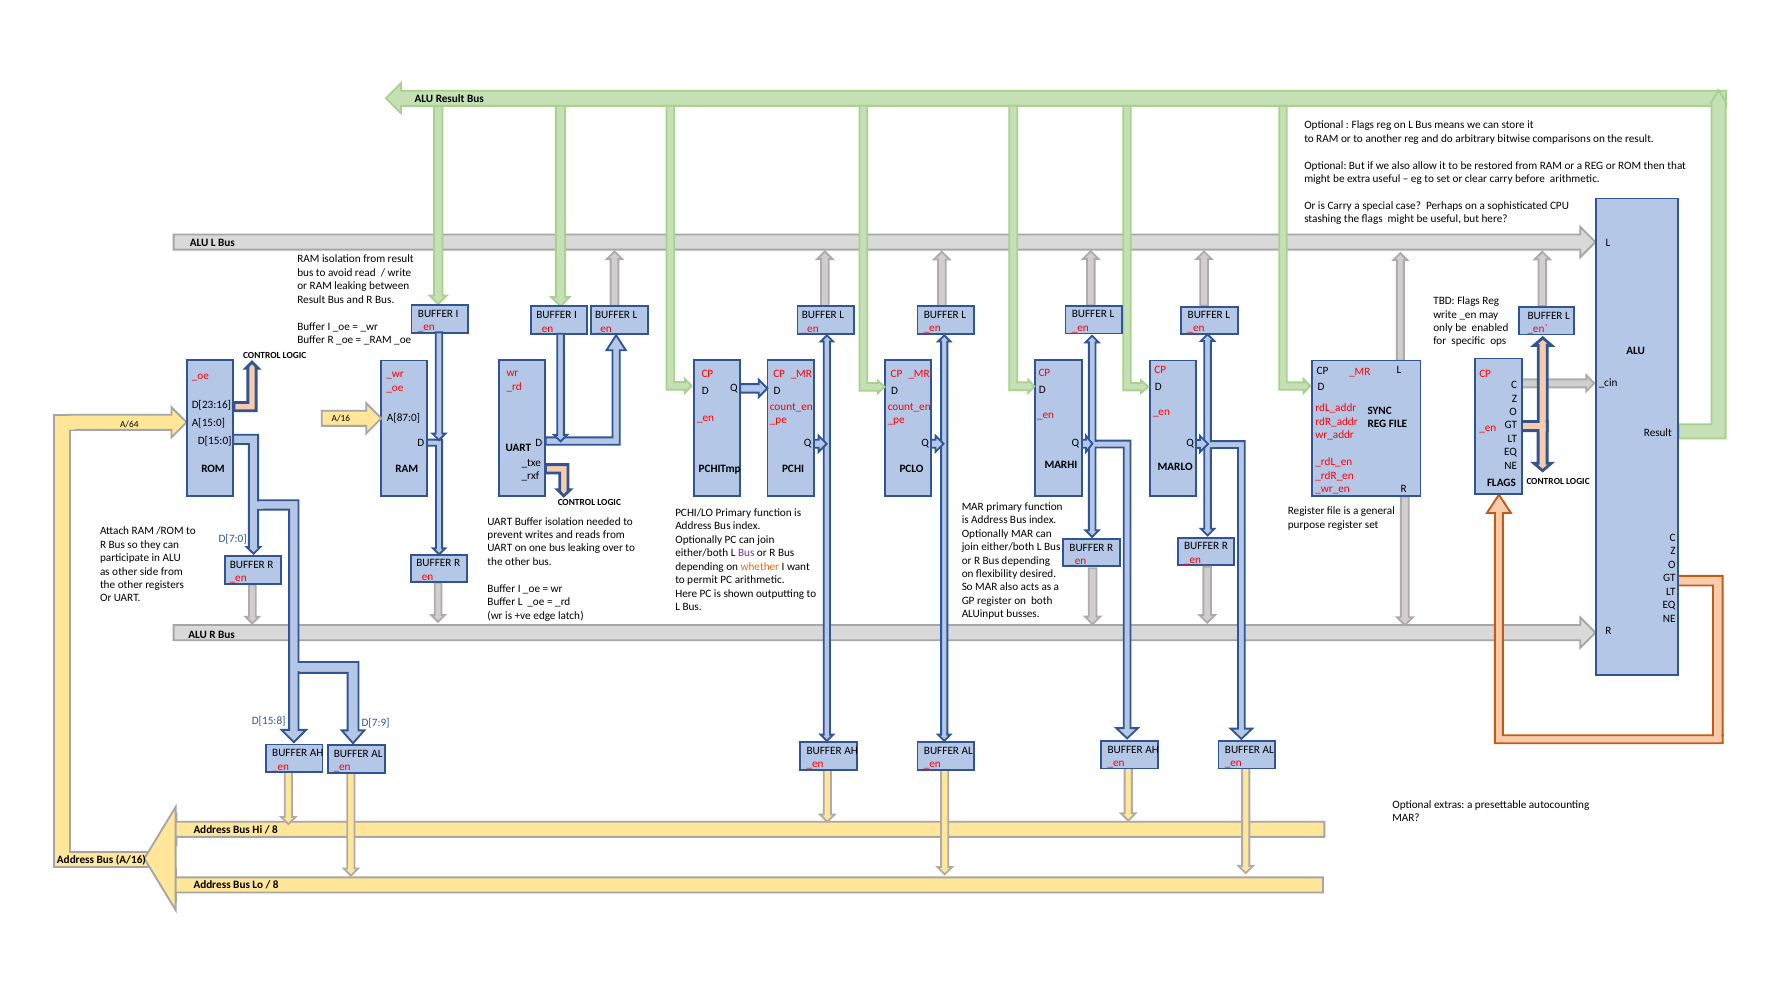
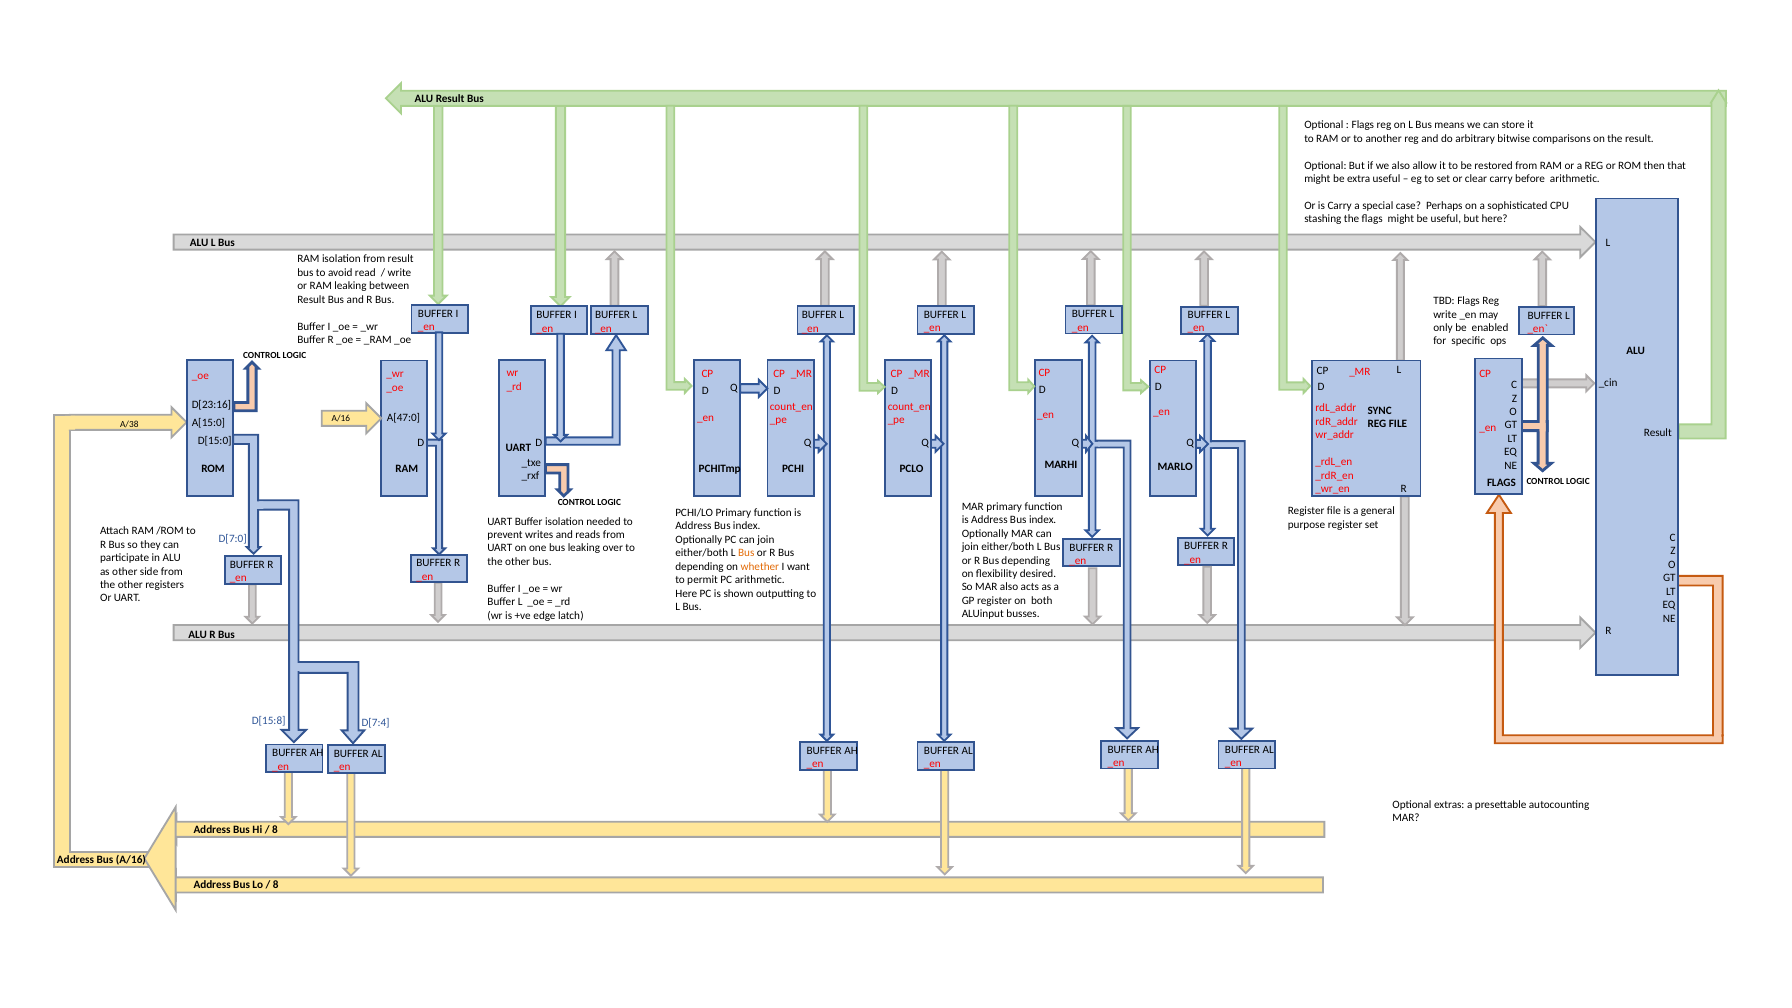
A[87:0: A[87:0 -> A[47:0
A/64: A/64 -> A/38
Bus at (746, 553) colour: purple -> orange
D[7:9: D[7:9 -> D[7:4
